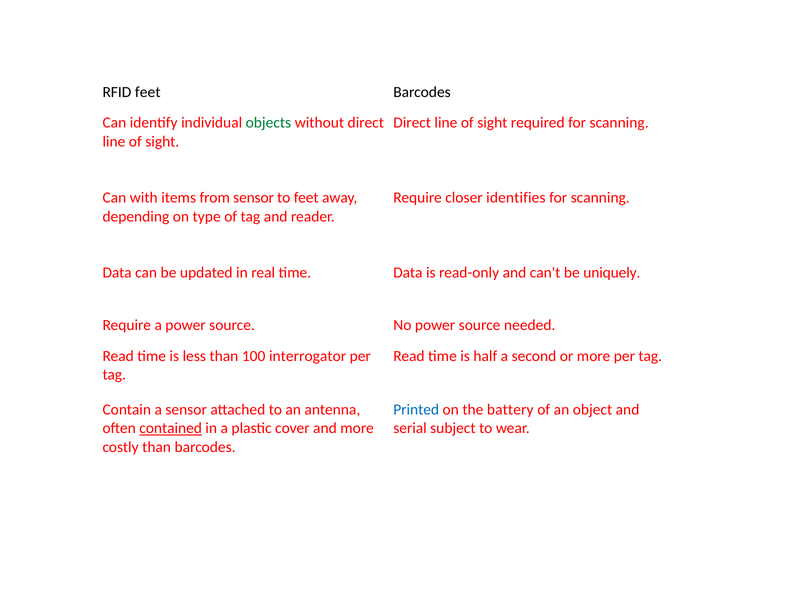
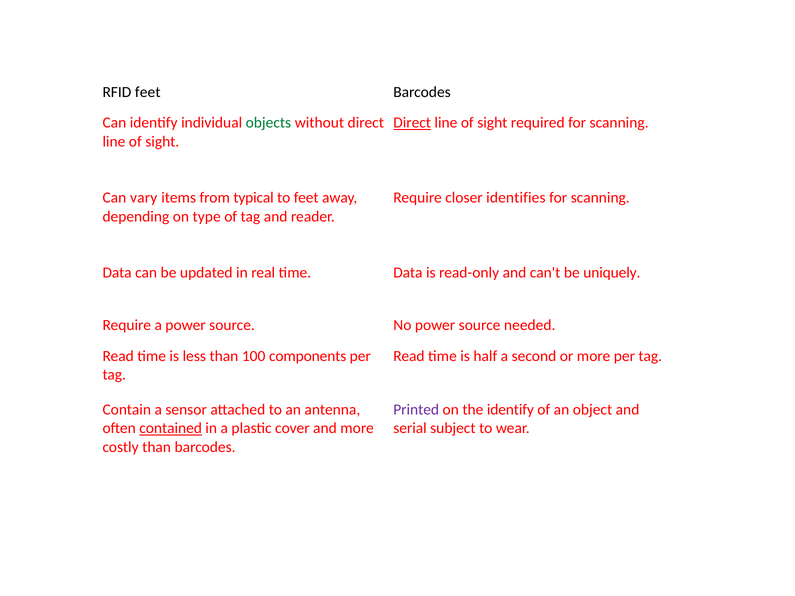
Direct at (412, 123) underline: none -> present
with: with -> vary
from sensor: sensor -> typical
interrogator: interrogator -> components
Printed colour: blue -> purple
the battery: battery -> identify
